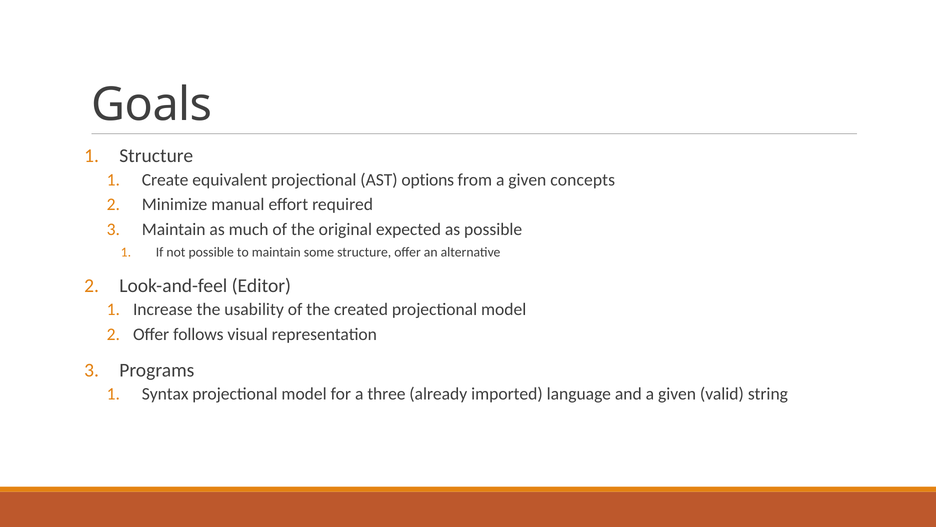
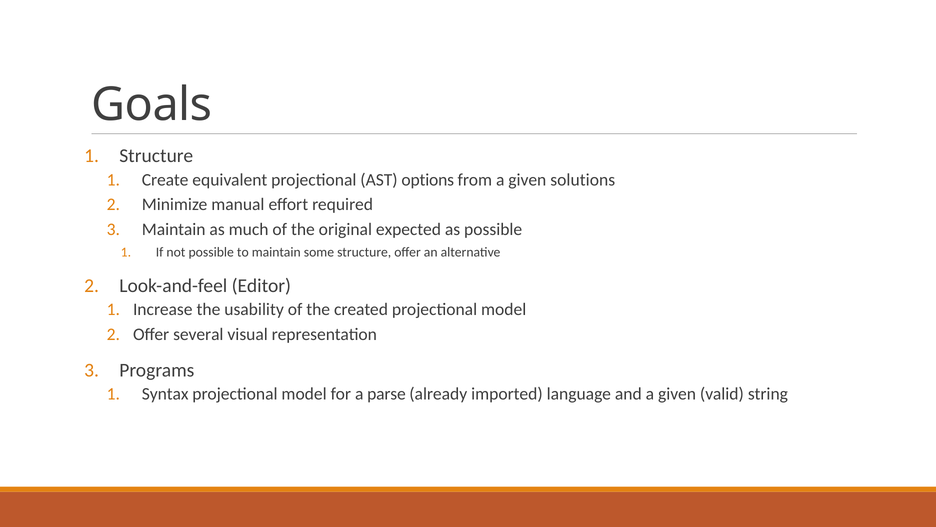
concepts: concepts -> solutions
follows: follows -> several
three: three -> parse
